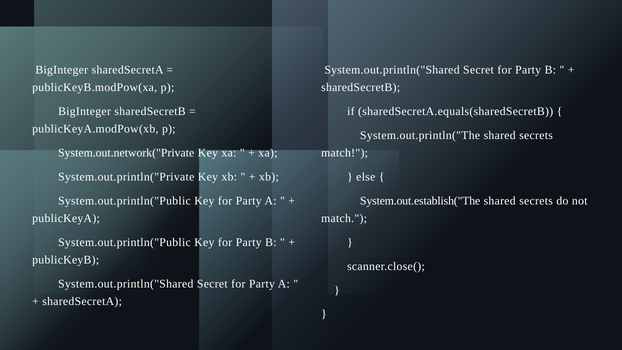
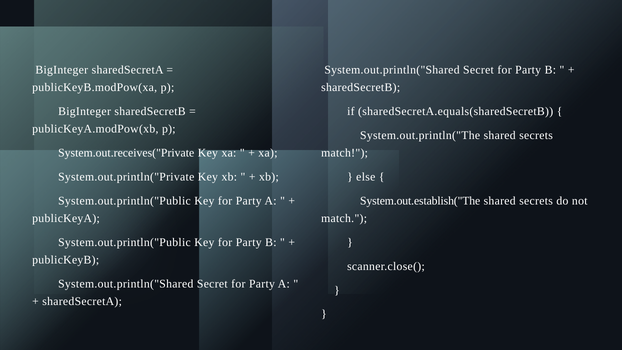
System.out.network("Private: System.out.network("Private -> System.out.receives("Private
